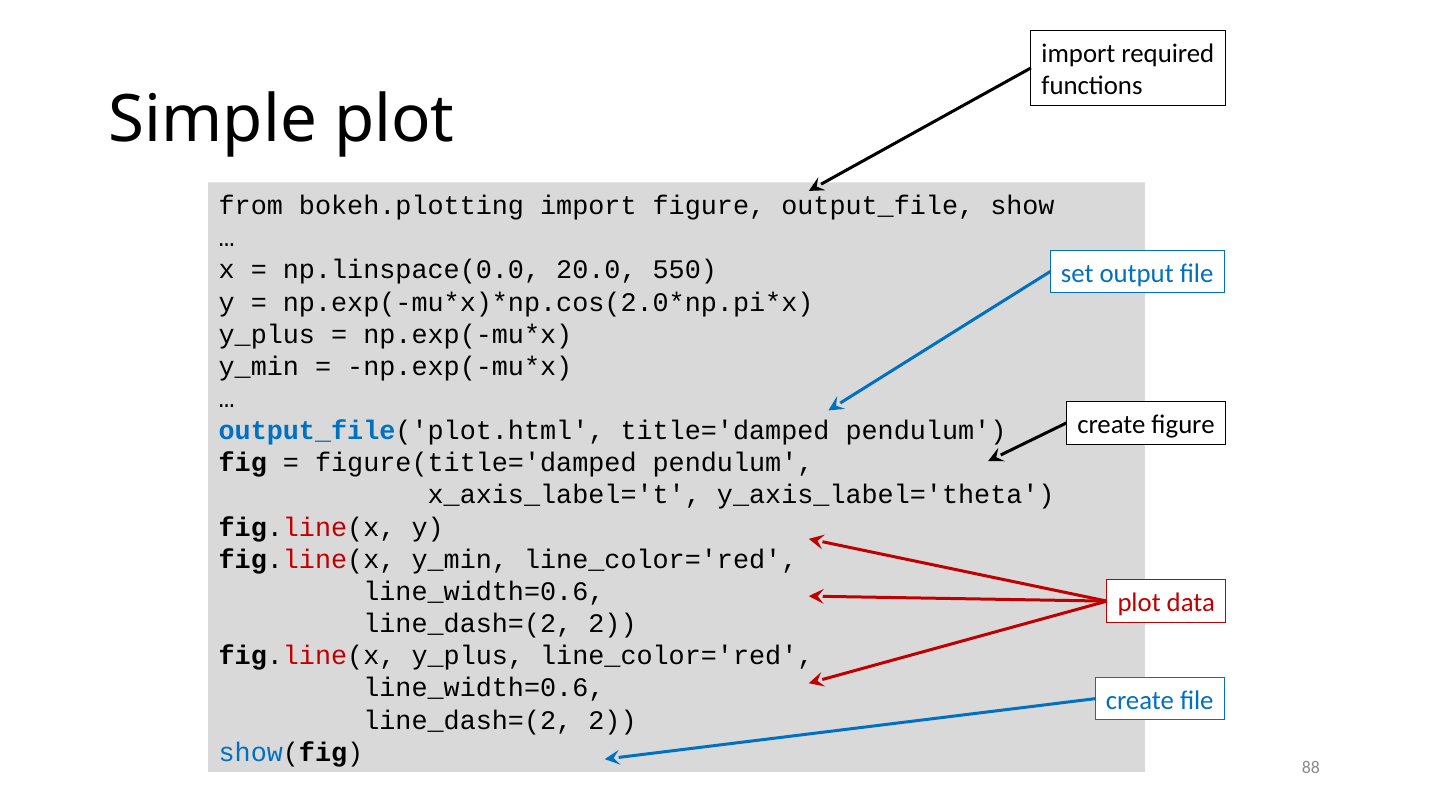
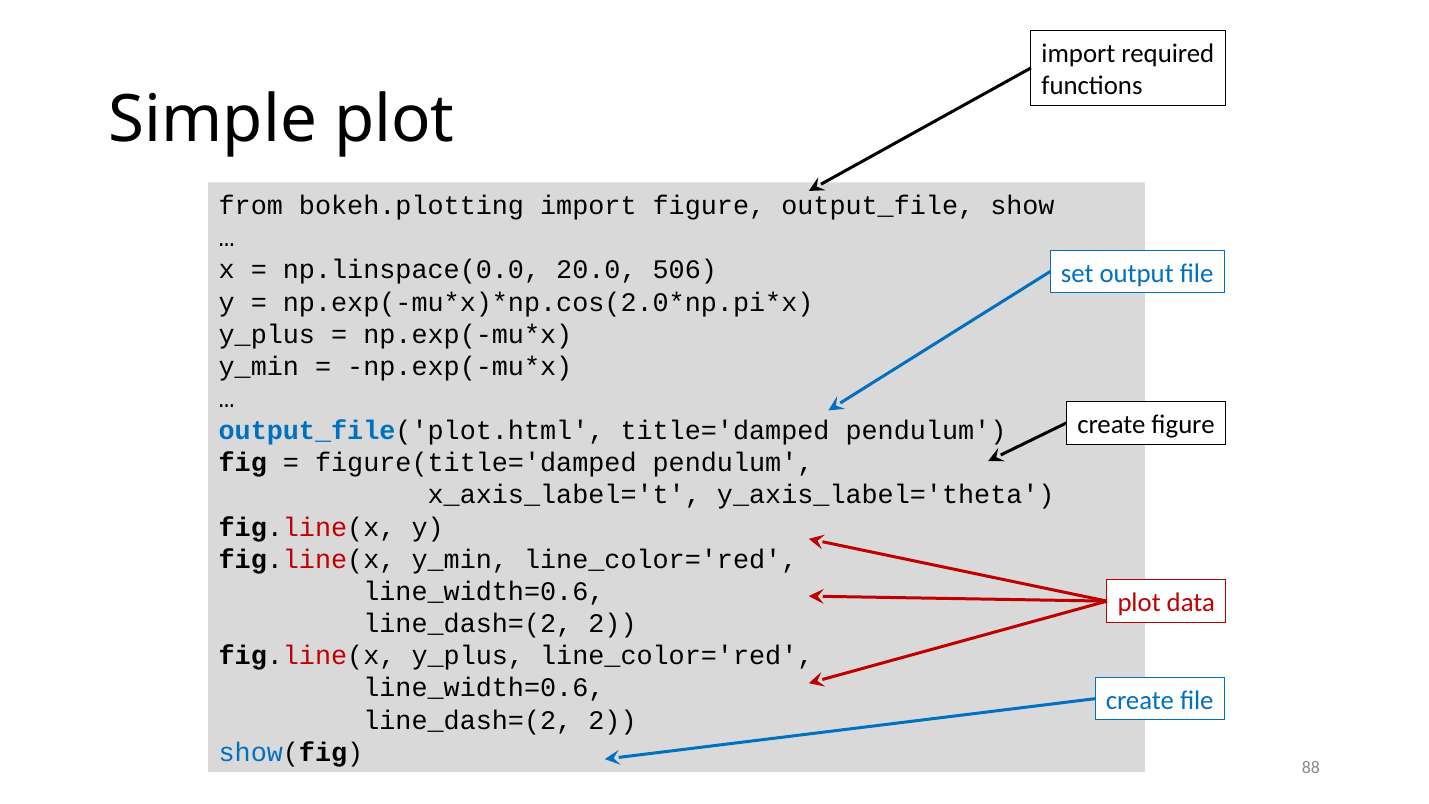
550: 550 -> 506
